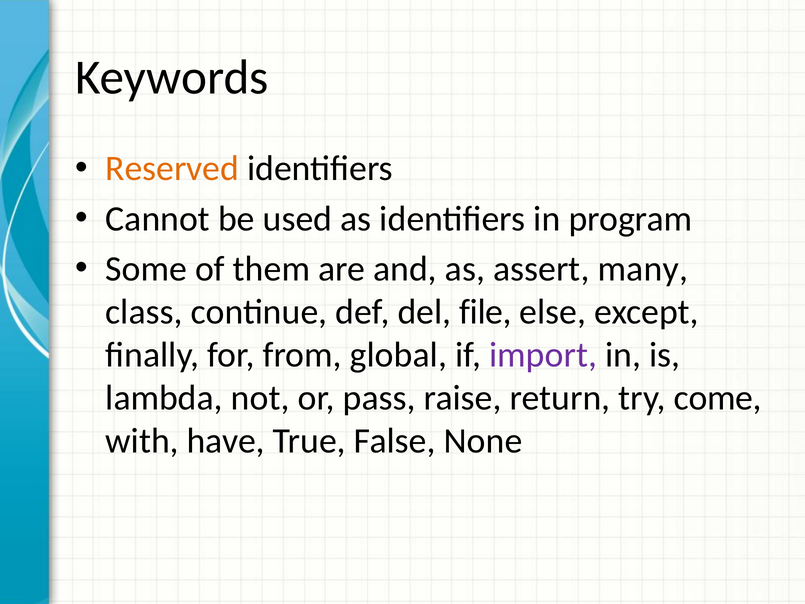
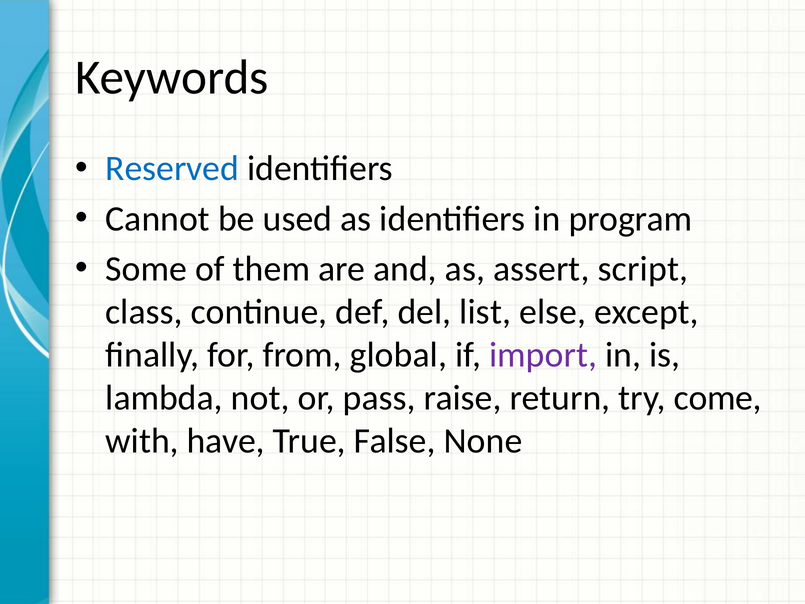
Reserved colour: orange -> blue
many: many -> script
file: file -> list
